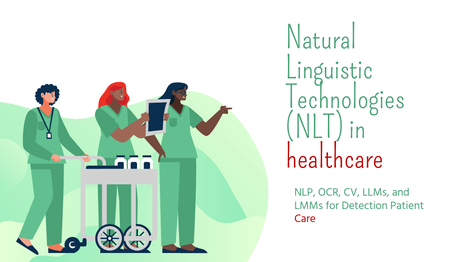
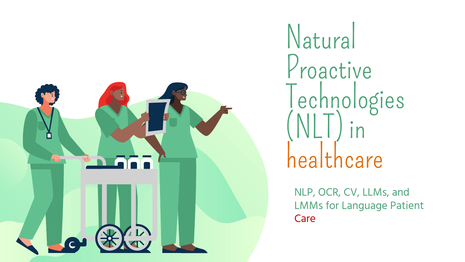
Linguistic: Linguistic -> Proactive
healthcare colour: red -> orange
Detection: Detection -> Language
